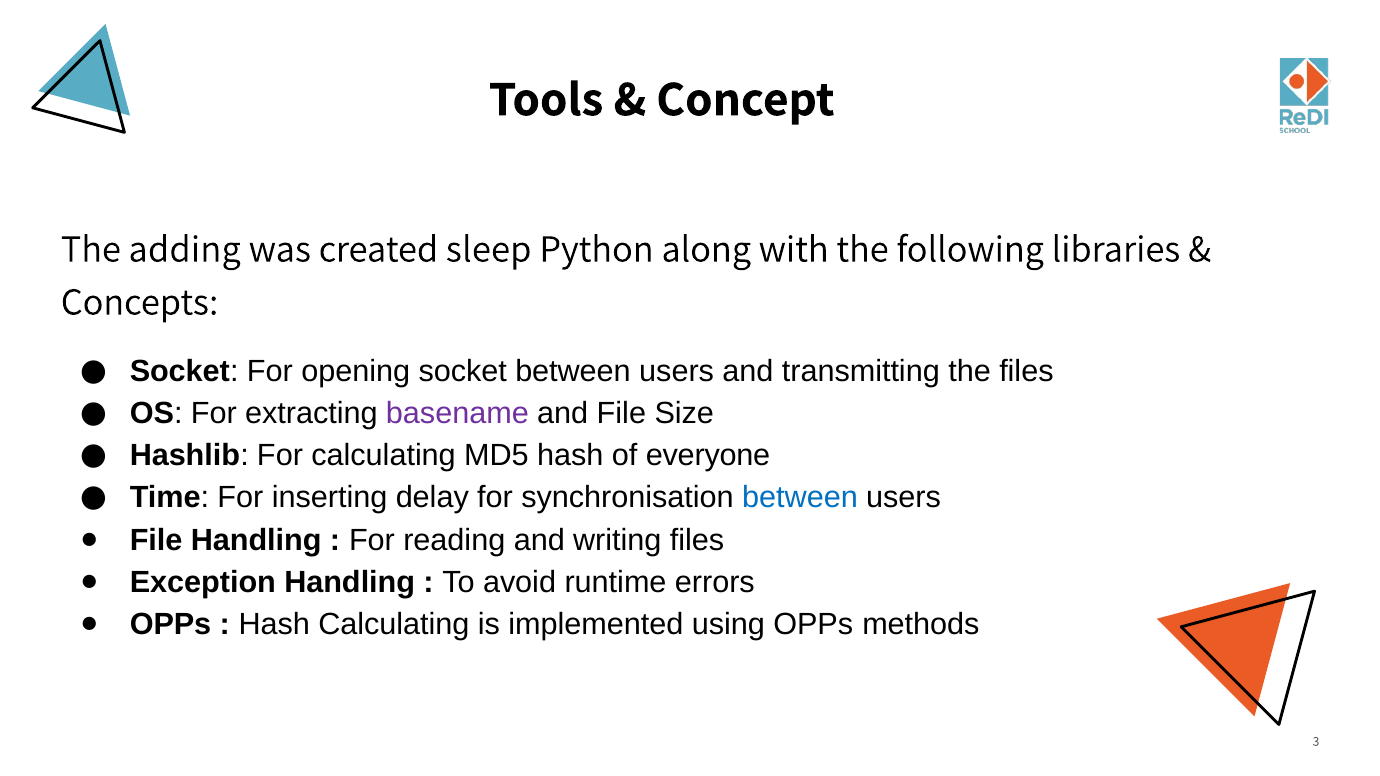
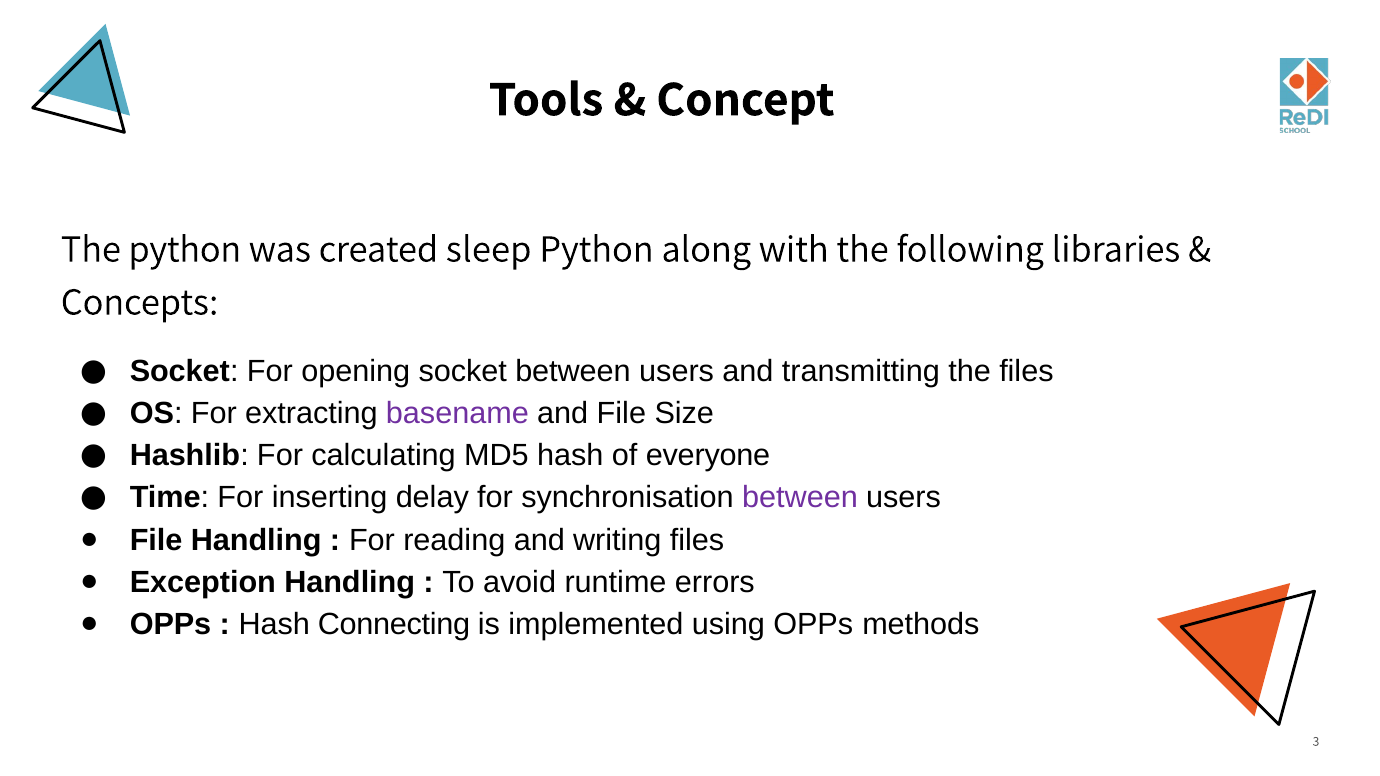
The adding: adding -> python
between at (800, 498) colour: blue -> purple
Hash Calculating: Calculating -> Connecting
